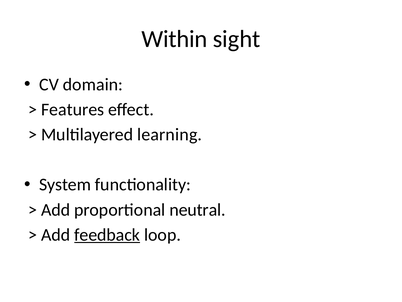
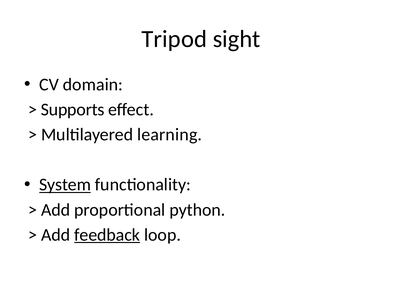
Within: Within -> Tripod
Features: Features -> Supports
System underline: none -> present
neutral: neutral -> python
